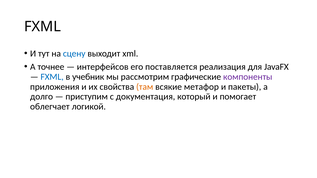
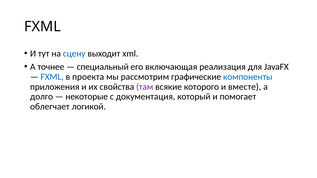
интерфейсов: интерфейсов -> специальный
поставляется: поставляется -> включающая
учебник: учебник -> проекта
компоненты colour: purple -> blue
там colour: orange -> purple
метафор: метафор -> которого
пакеты: пакеты -> вместе
приступим: приступим -> некоторые
